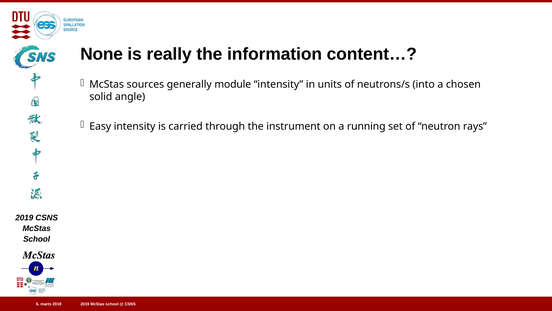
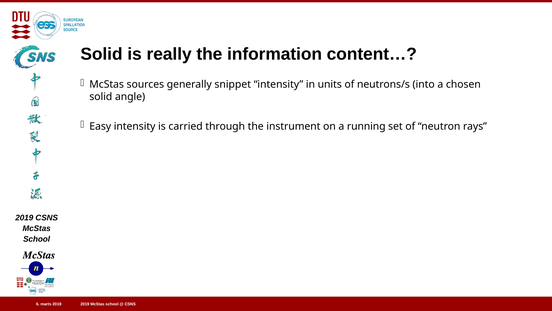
None at (102, 54): None -> Solid
module: module -> snippet
